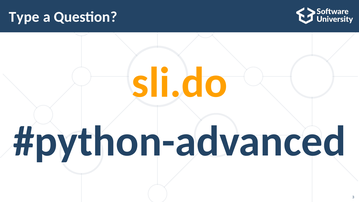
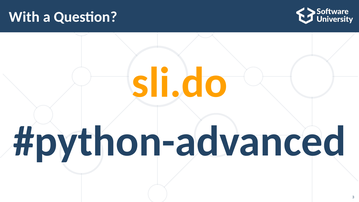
Type: Type -> With
